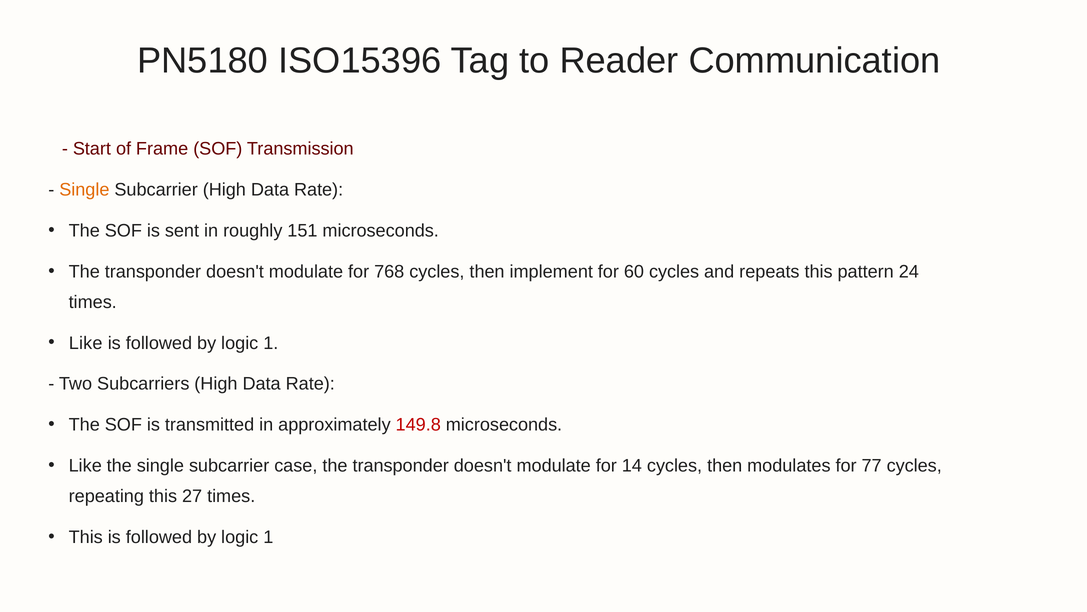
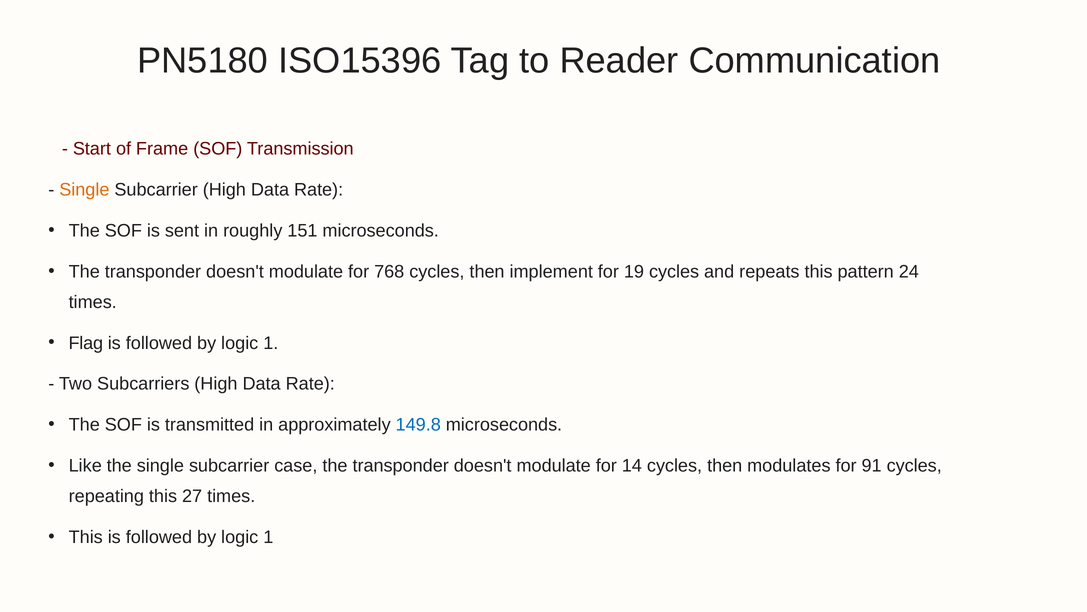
60: 60 -> 19
Like at (86, 343): Like -> Flag
149.8 colour: red -> blue
77: 77 -> 91
